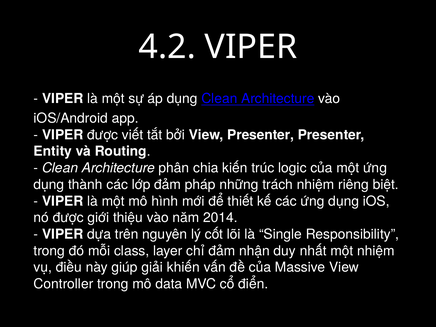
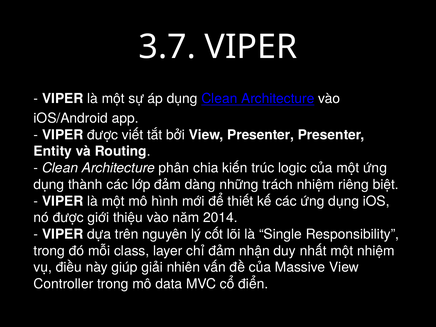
4.2: 4.2 -> 3.7
pháp: pháp -> dàng
khiến: khiến -> nhiên
